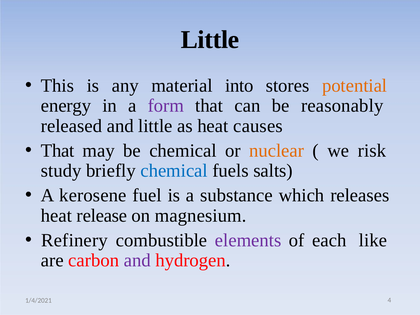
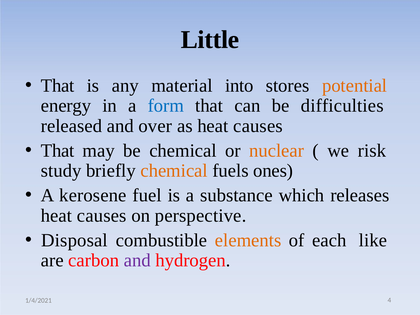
This at (58, 86): This -> That
form colour: purple -> blue
reasonably: reasonably -> difficulties
and little: little -> over
chemical at (174, 171) colour: blue -> orange
salts: salts -> ones
release at (102, 216): release -> causes
magnesium: magnesium -> perspective
Refinery: Refinery -> Disposal
elements colour: purple -> orange
